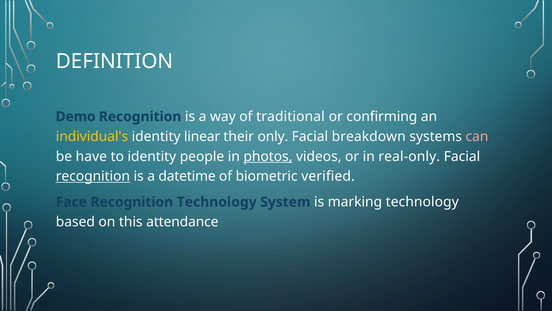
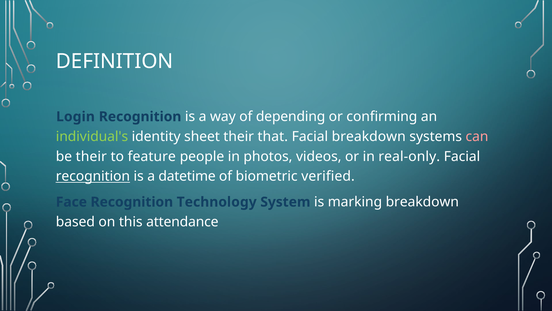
Demo: Demo -> Login
traditional: traditional -> depending
individual's colour: yellow -> light green
linear: linear -> sheet
only: only -> that
be have: have -> their
to identity: identity -> feature
photos underline: present -> none
marking technology: technology -> breakdown
